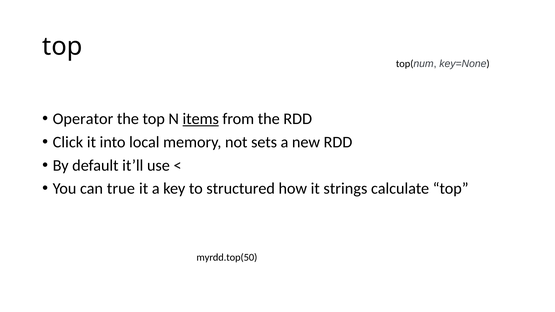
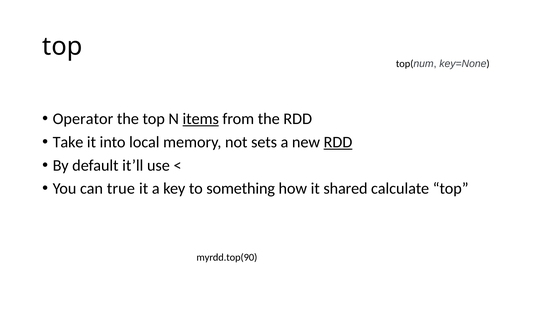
Click: Click -> Take
RDD at (338, 142) underline: none -> present
structured: structured -> something
strings: strings -> shared
myrdd.top(50: myrdd.top(50 -> myrdd.top(90
